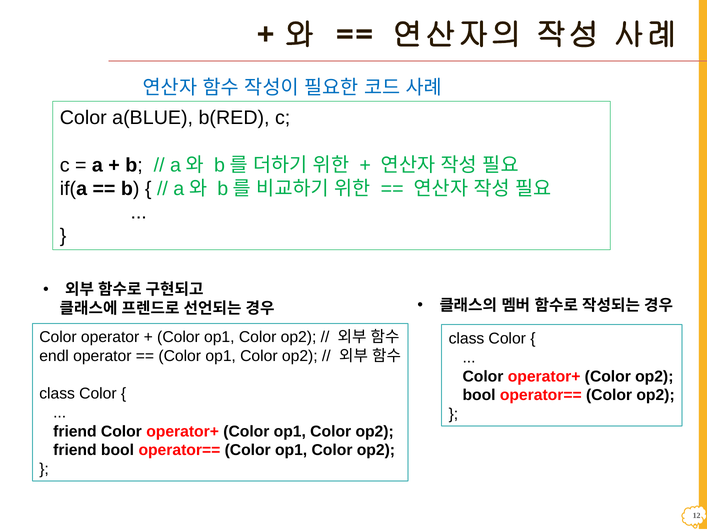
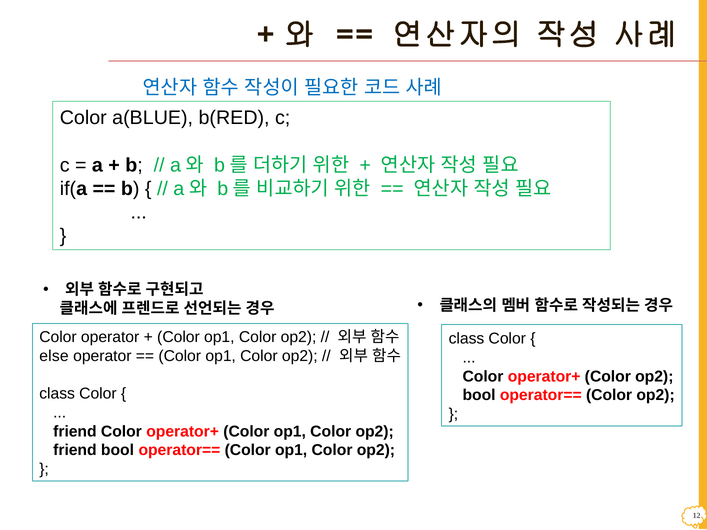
endl: endl -> else
